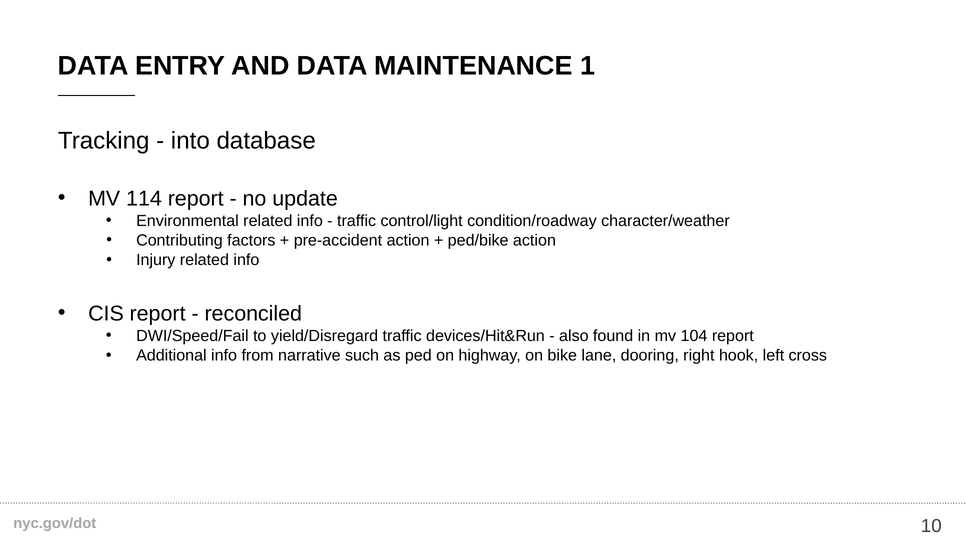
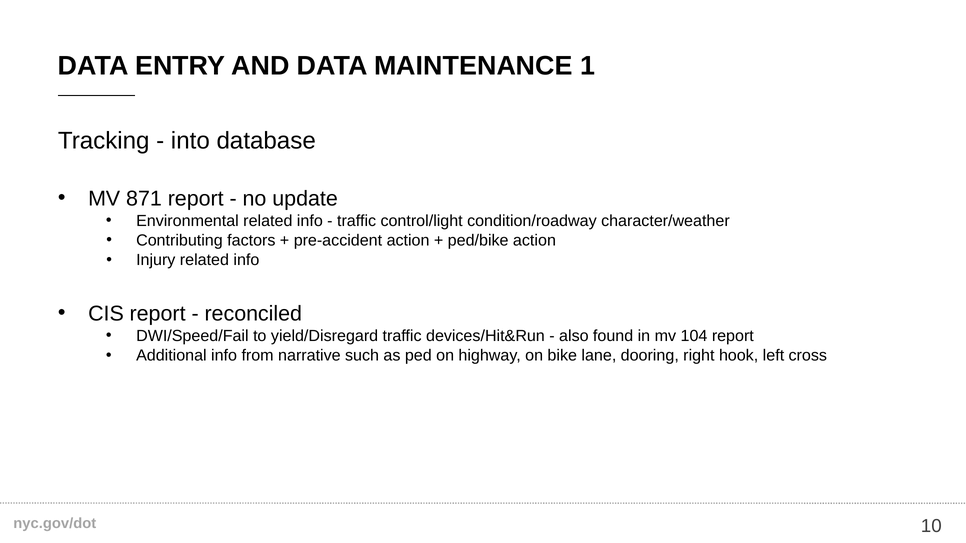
114: 114 -> 871
